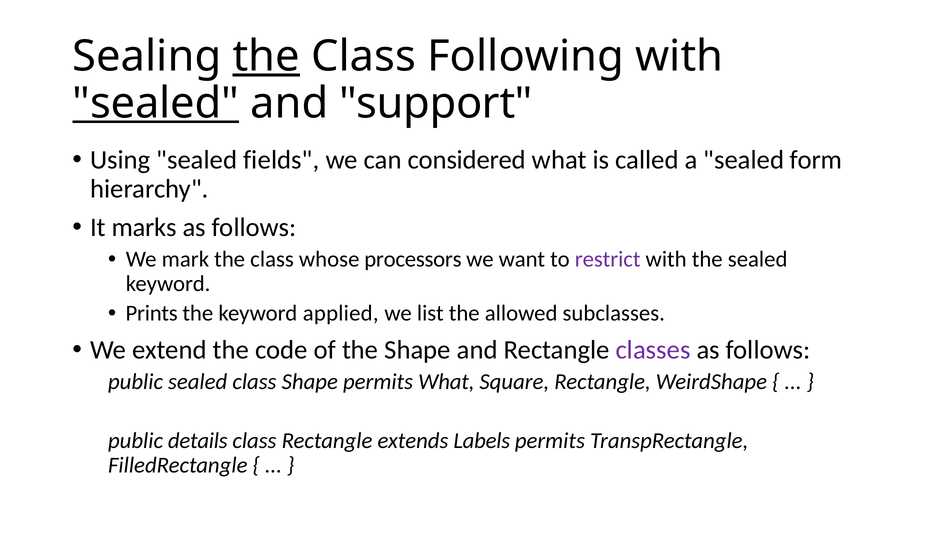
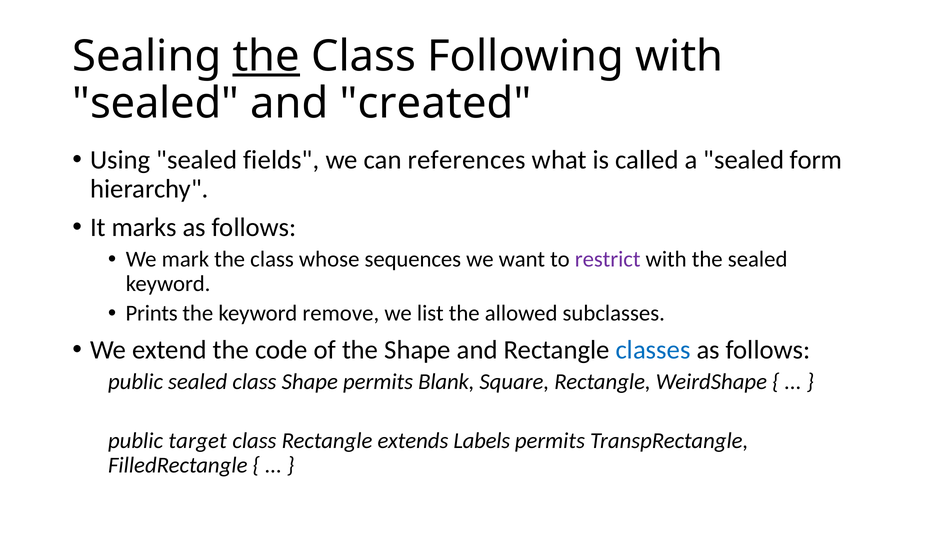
sealed at (156, 103) underline: present -> none
support: support -> created
considered: considered -> references
processors: processors -> sequences
applied: applied -> remove
classes colour: purple -> blue
permits What: What -> Blank
details: details -> target
